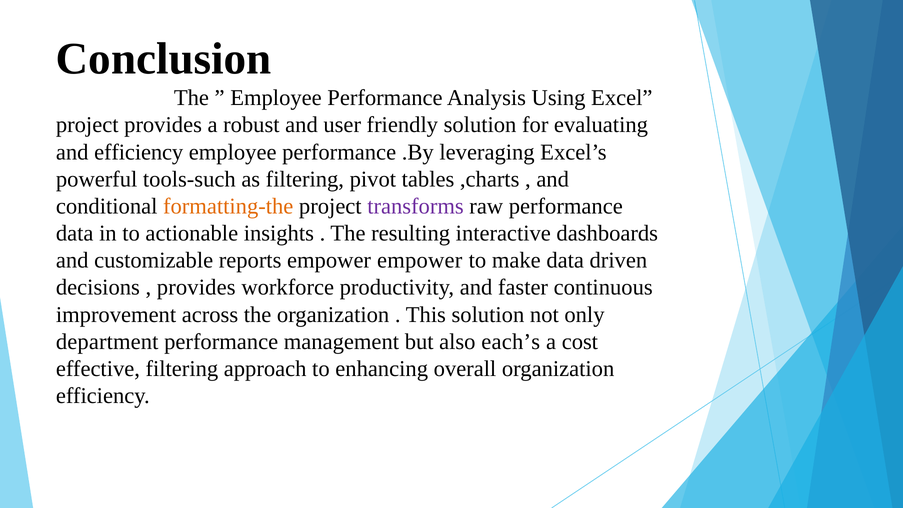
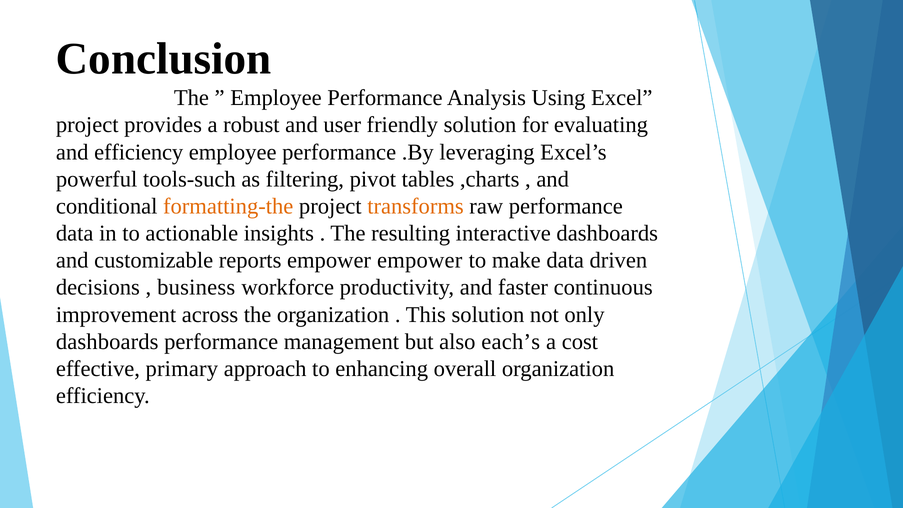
transforms colour: purple -> orange
provides at (196, 287): provides -> business
department at (107, 342): department -> dashboards
effective filtering: filtering -> primary
